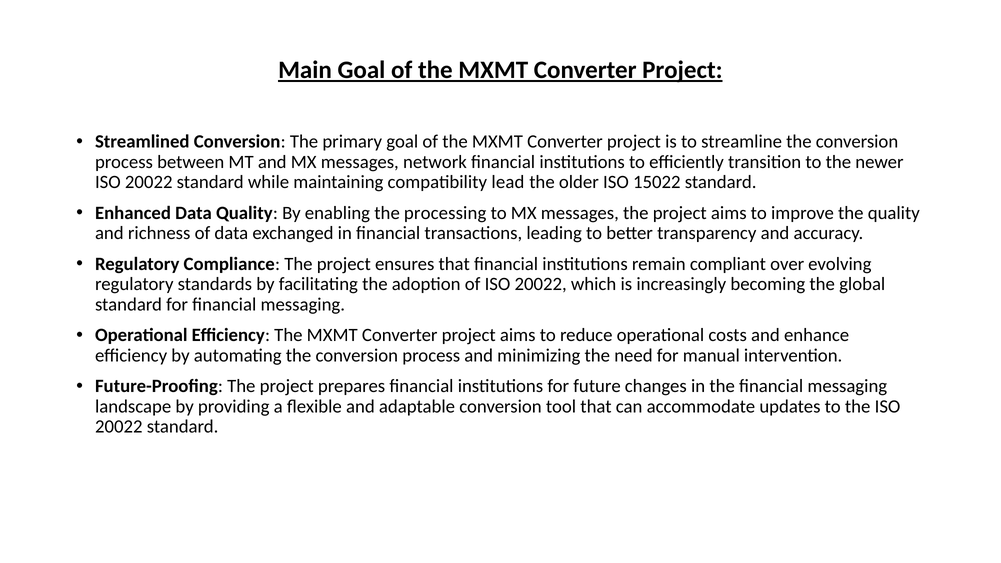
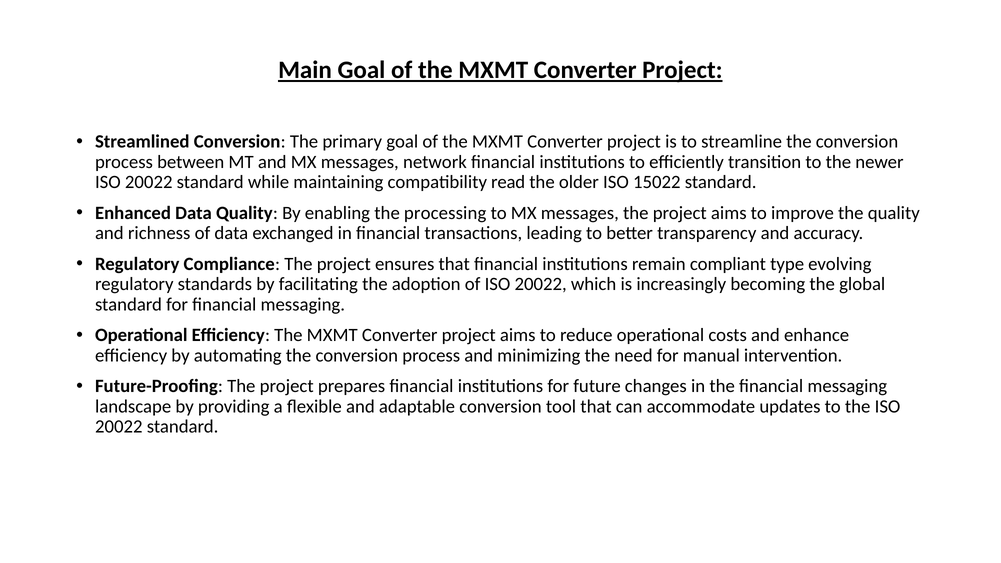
lead: lead -> read
over: over -> type
